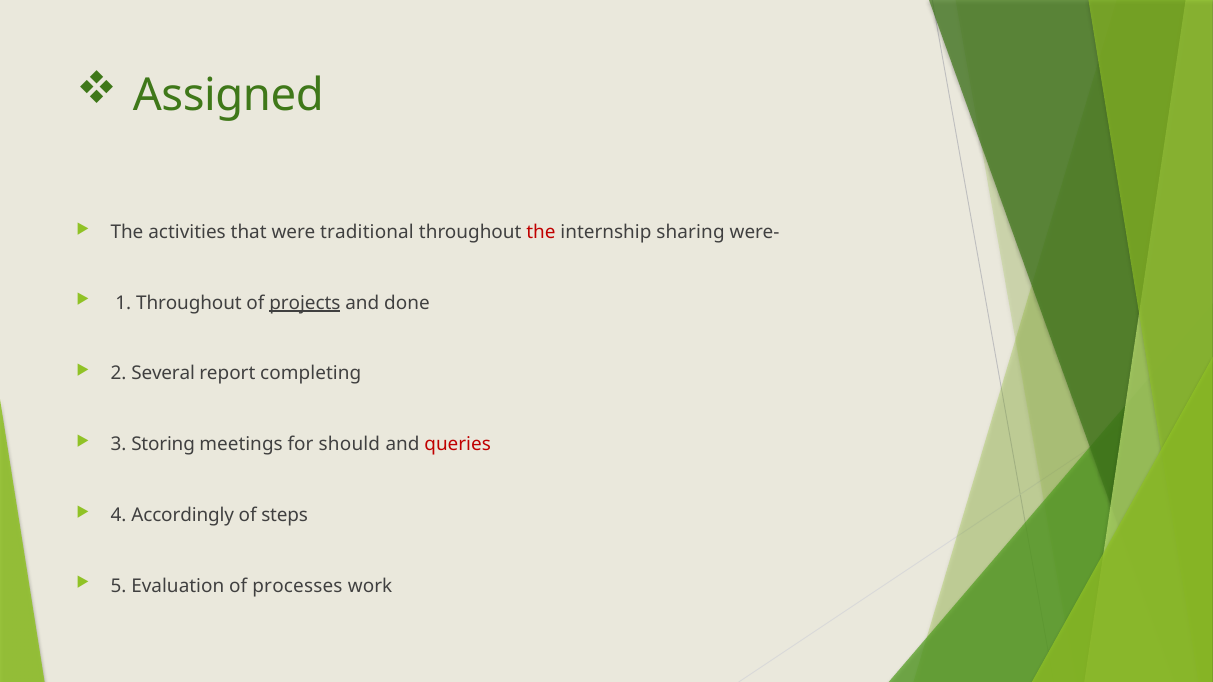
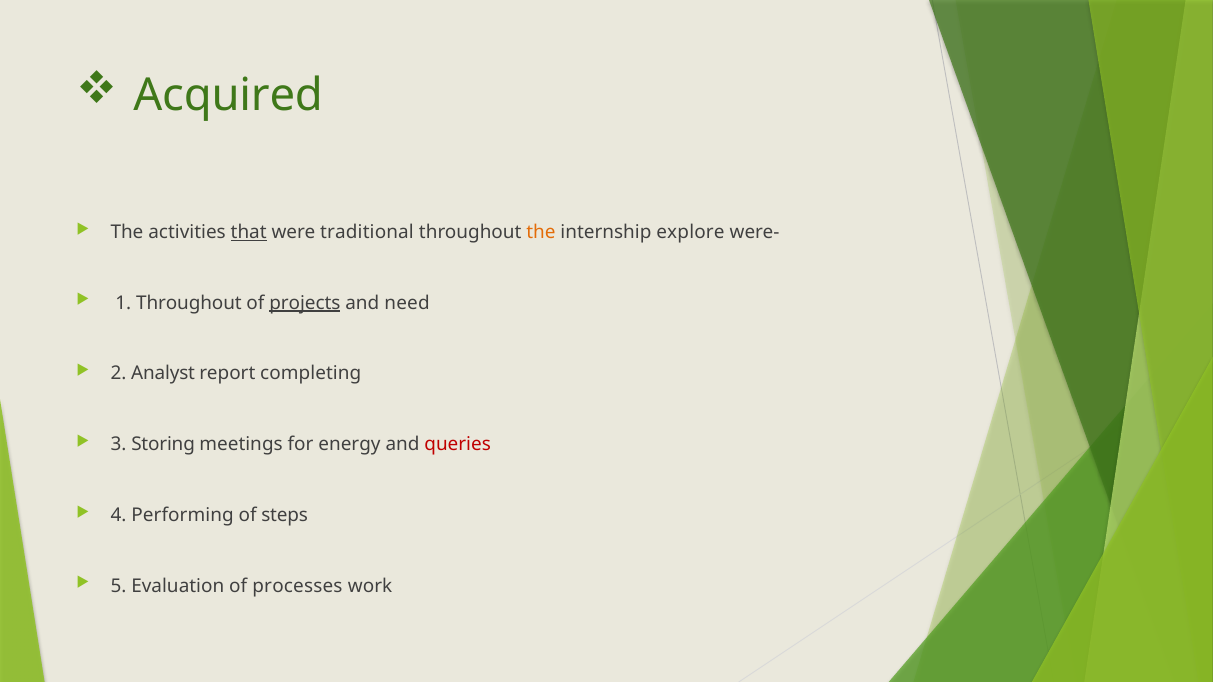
Assigned: Assigned -> Acquired
that underline: none -> present
the at (541, 232) colour: red -> orange
sharing: sharing -> explore
done: done -> need
Several: Several -> Analyst
should: should -> energy
Accordingly: Accordingly -> Performing
